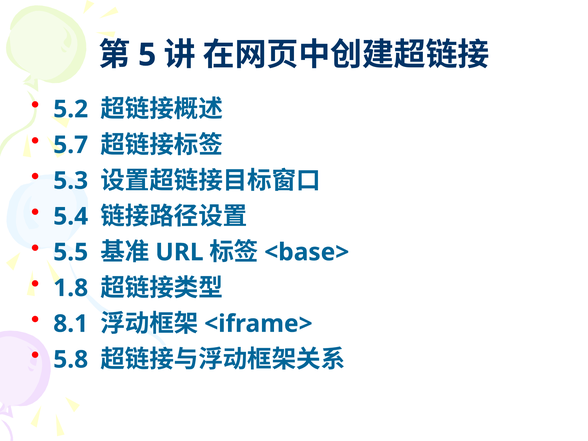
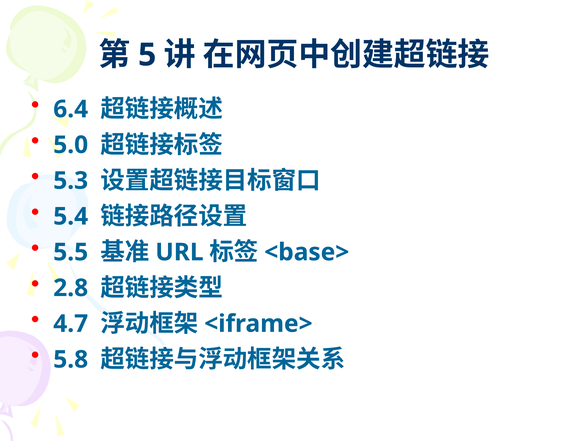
5.2: 5.2 -> 6.4
5.7: 5.7 -> 5.0
1.8: 1.8 -> 2.8
8.1: 8.1 -> 4.7
